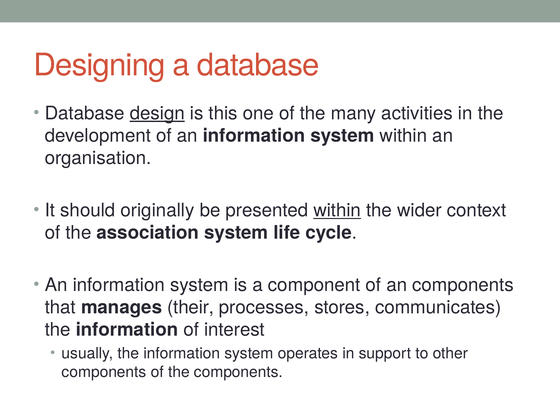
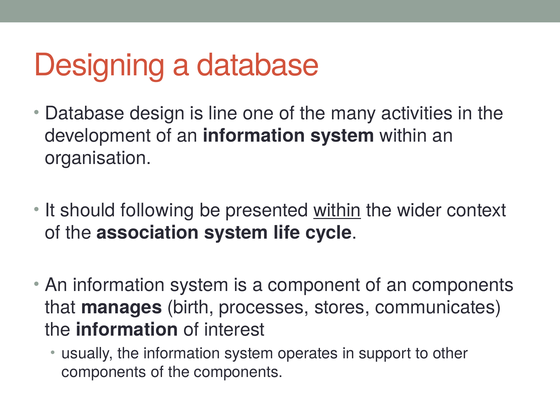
design underline: present -> none
this: this -> line
originally: originally -> following
their: their -> birth
